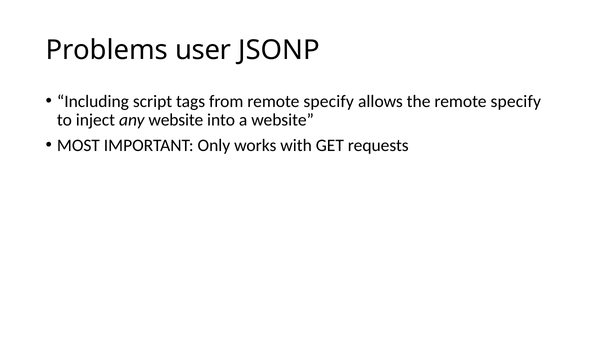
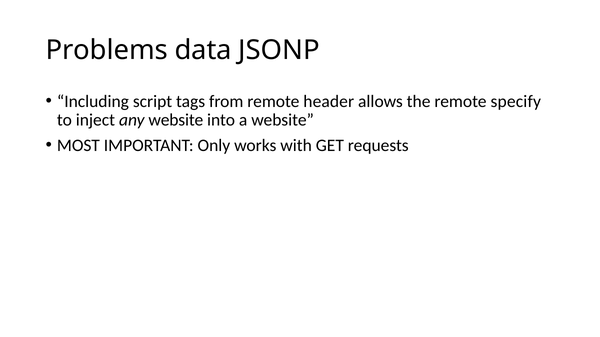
user: user -> data
from remote specify: specify -> header
